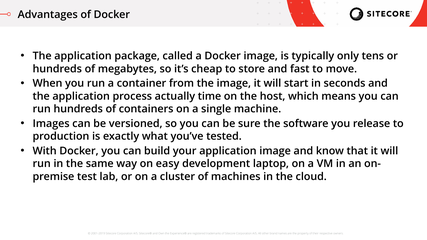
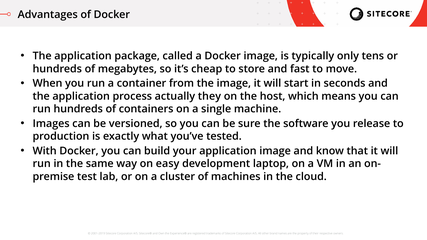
time: time -> they
